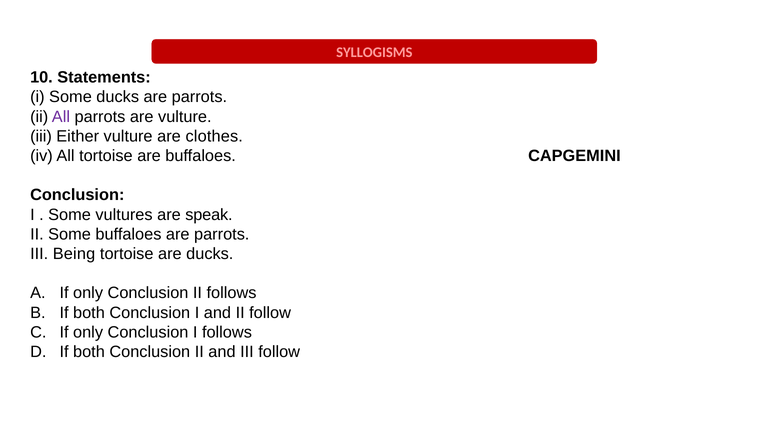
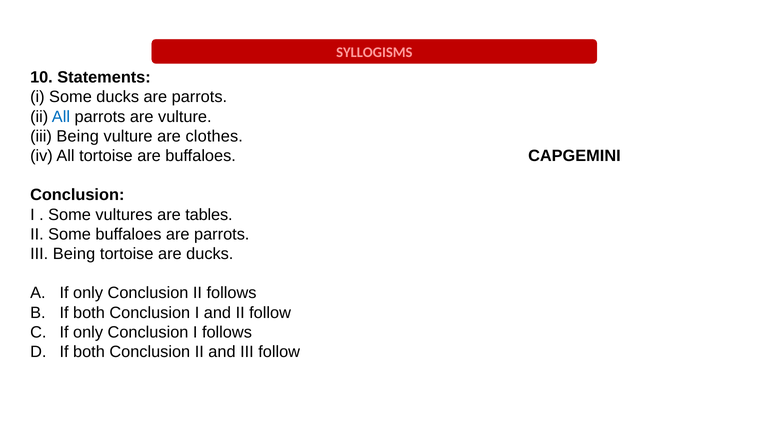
All at (61, 117) colour: purple -> blue
Either at (78, 136): Either -> Being
speak: speak -> tables
